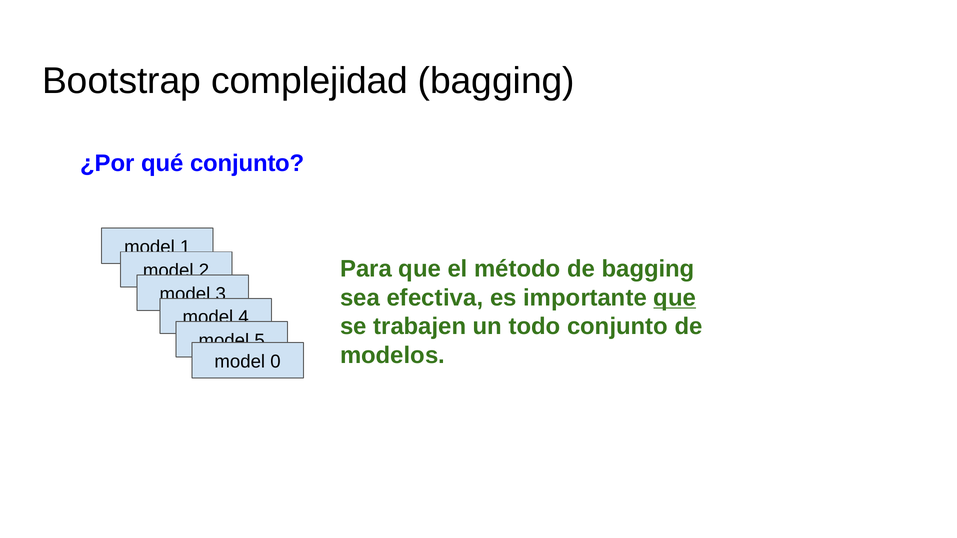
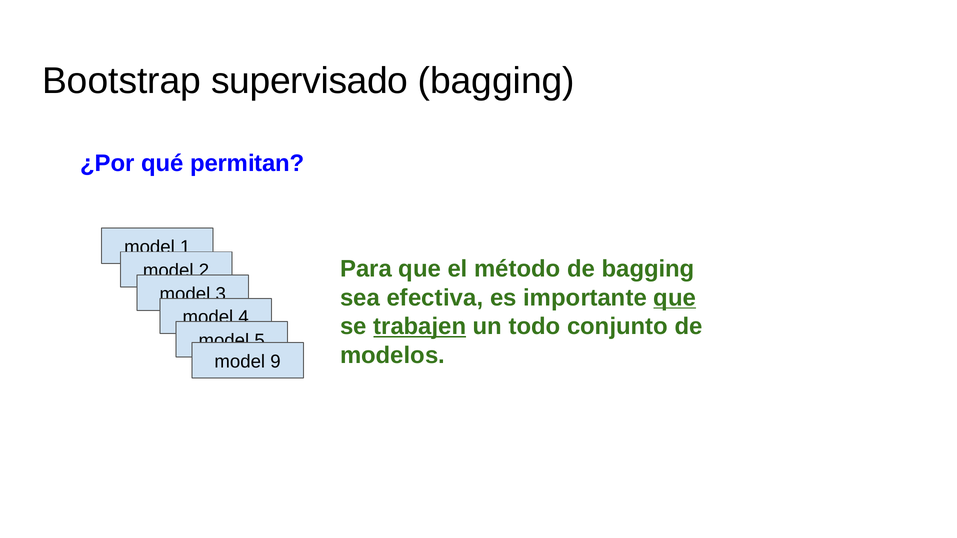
complejidad: complejidad -> supervisado
qué conjunto: conjunto -> permitan
trabajen underline: none -> present
0: 0 -> 9
